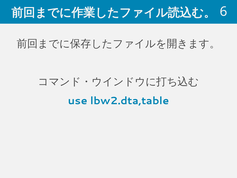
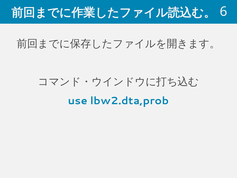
lbw2.dta,table: lbw2.dta,table -> lbw2.dta,prob
